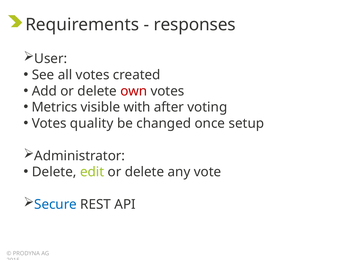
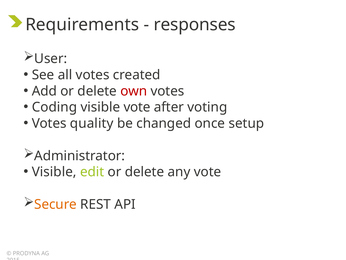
Metrics: Metrics -> Coding
visible with: with -> vote
Delete at (54, 172): Delete -> Visible
Secure colour: blue -> orange
